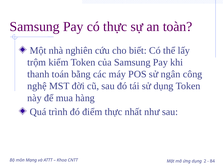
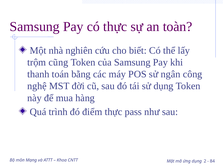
kiểm: kiểm -> cũng
nhất: nhất -> pass
